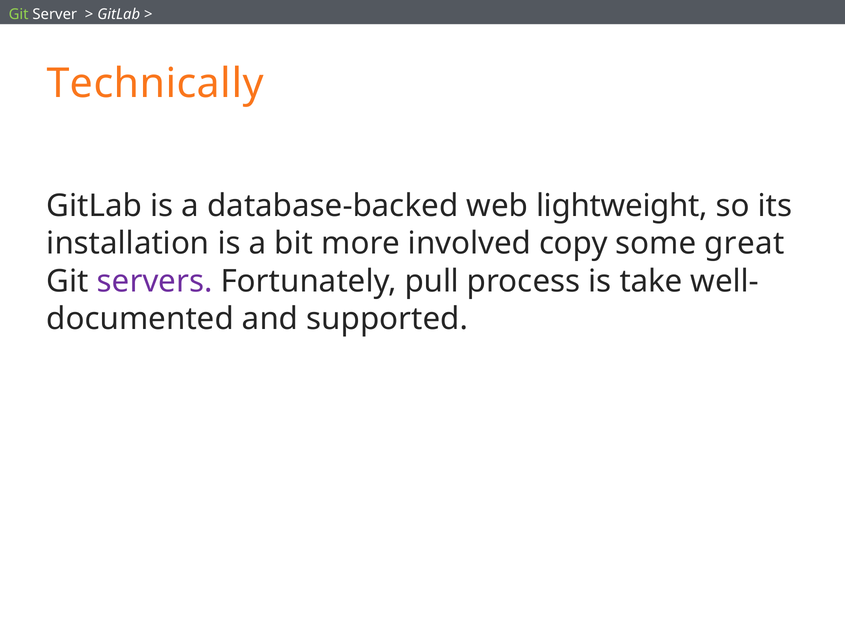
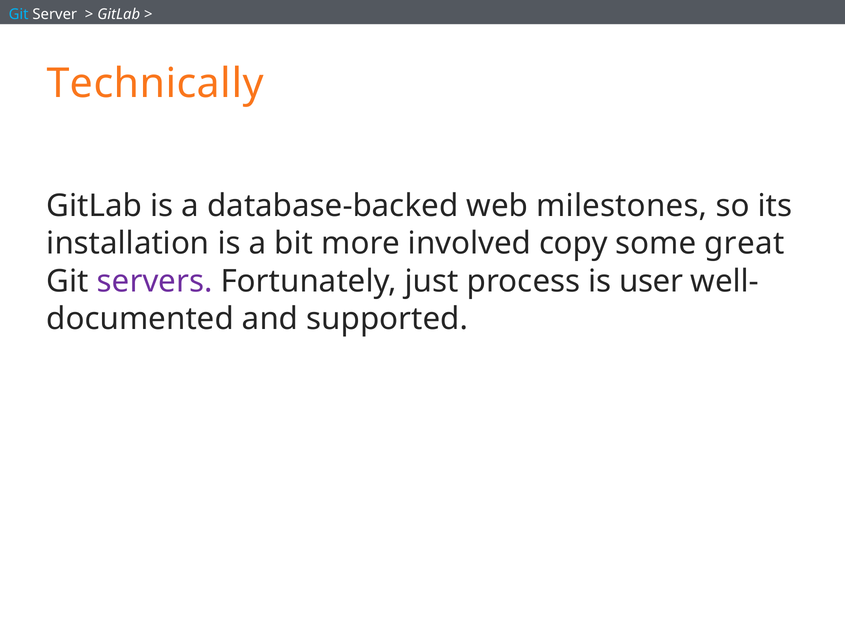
Git at (19, 14) colour: light green -> light blue
lightweight: lightweight -> milestones
pull: pull -> just
take: take -> user
